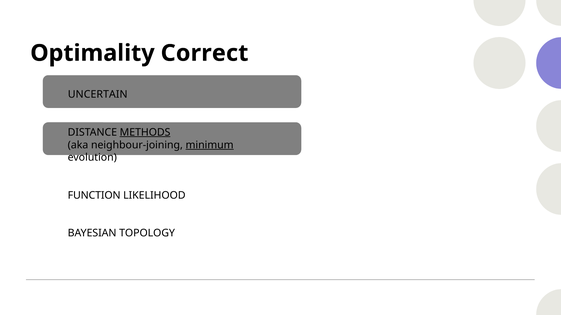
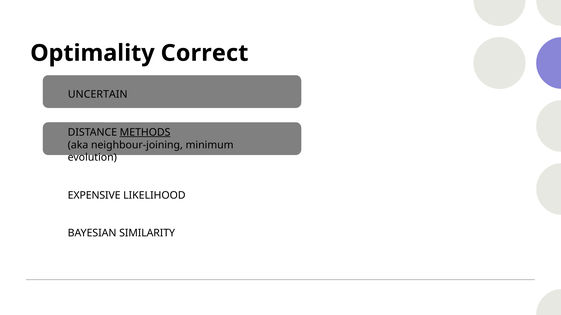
minimum underline: present -> none
FUNCTION: FUNCTION -> EXPENSIVE
TOPOLOGY: TOPOLOGY -> SIMILARITY
